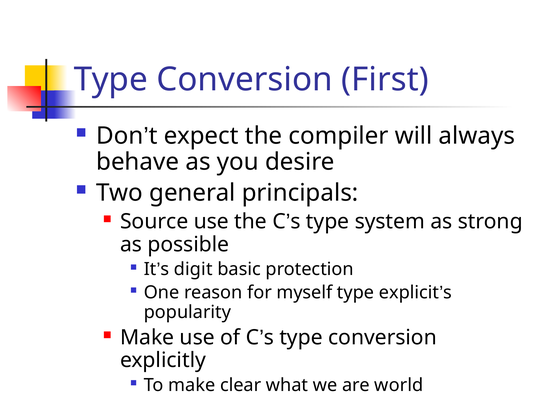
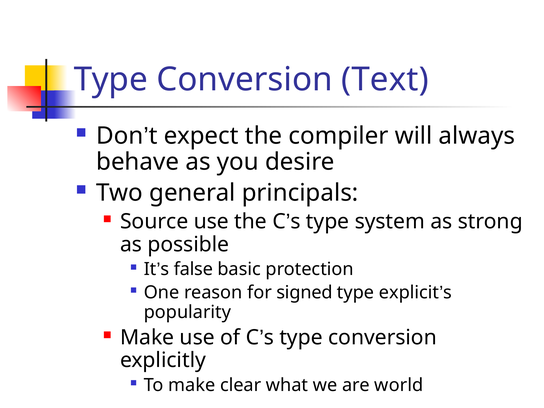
First: First -> Text
digit: digit -> false
myself: myself -> signed
